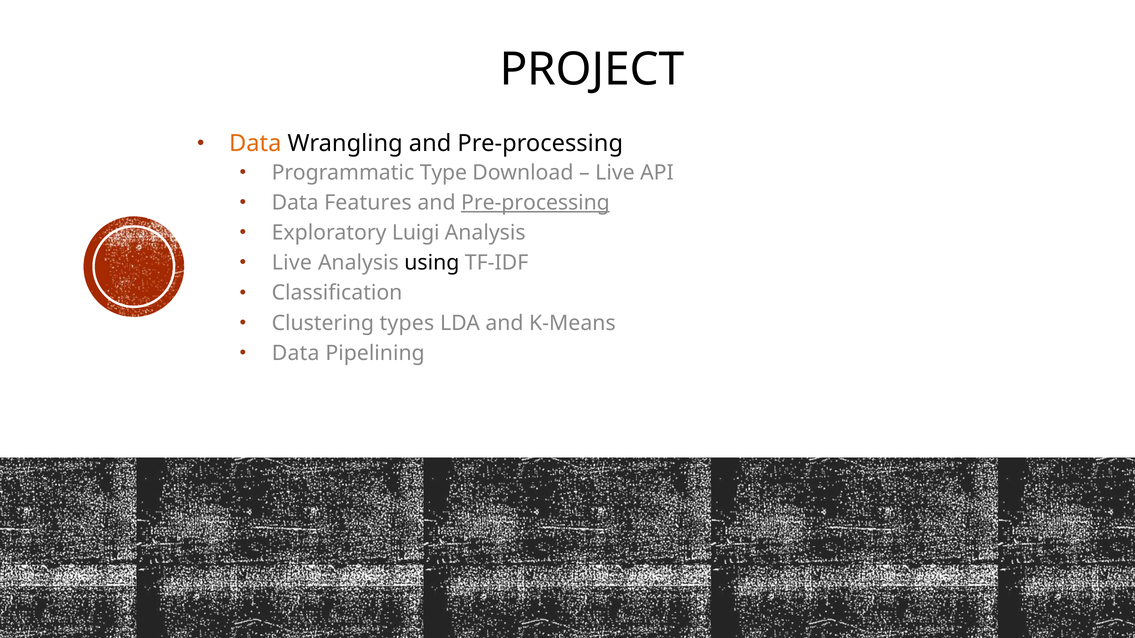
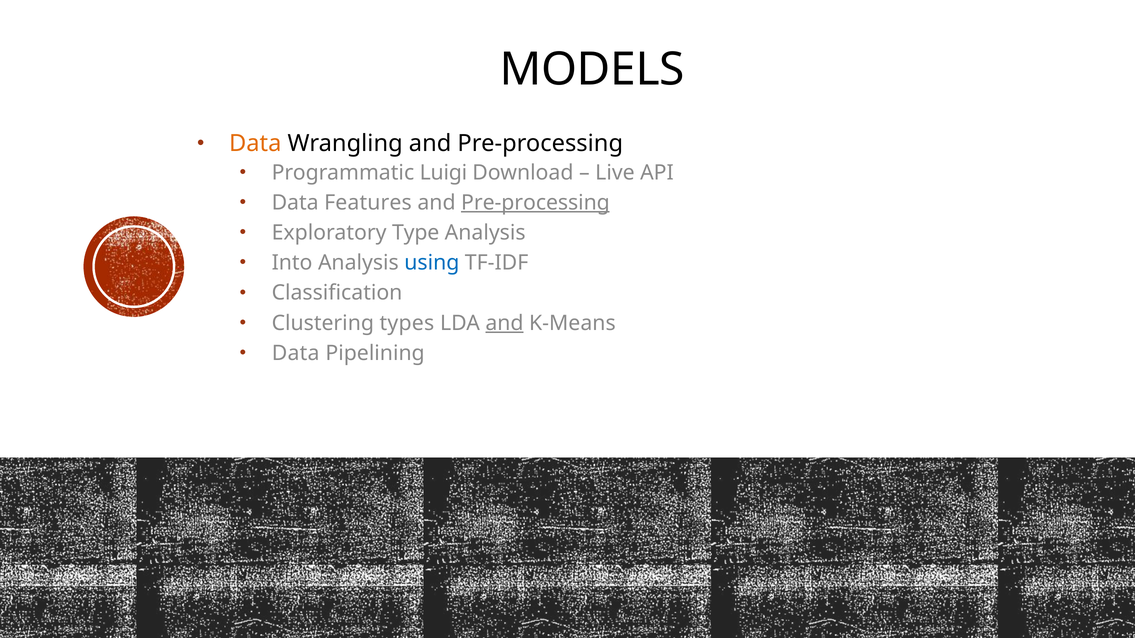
PROJECT: PROJECT -> MODELS
Type: Type -> Luigi
Luigi: Luigi -> Type
Live at (292, 263): Live -> Into
using colour: black -> blue
and at (504, 323) underline: none -> present
